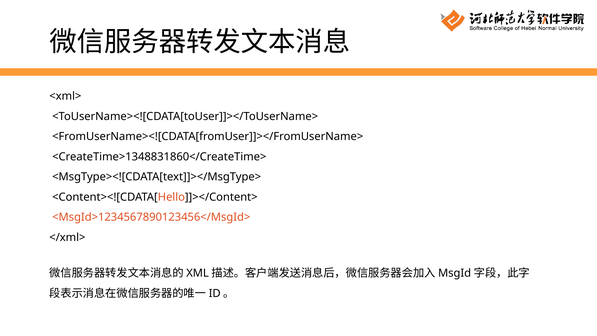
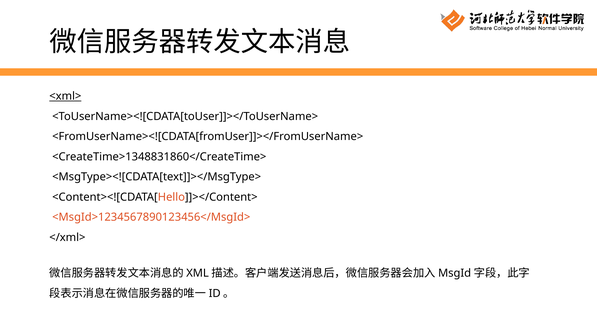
<xml> underline: none -> present
